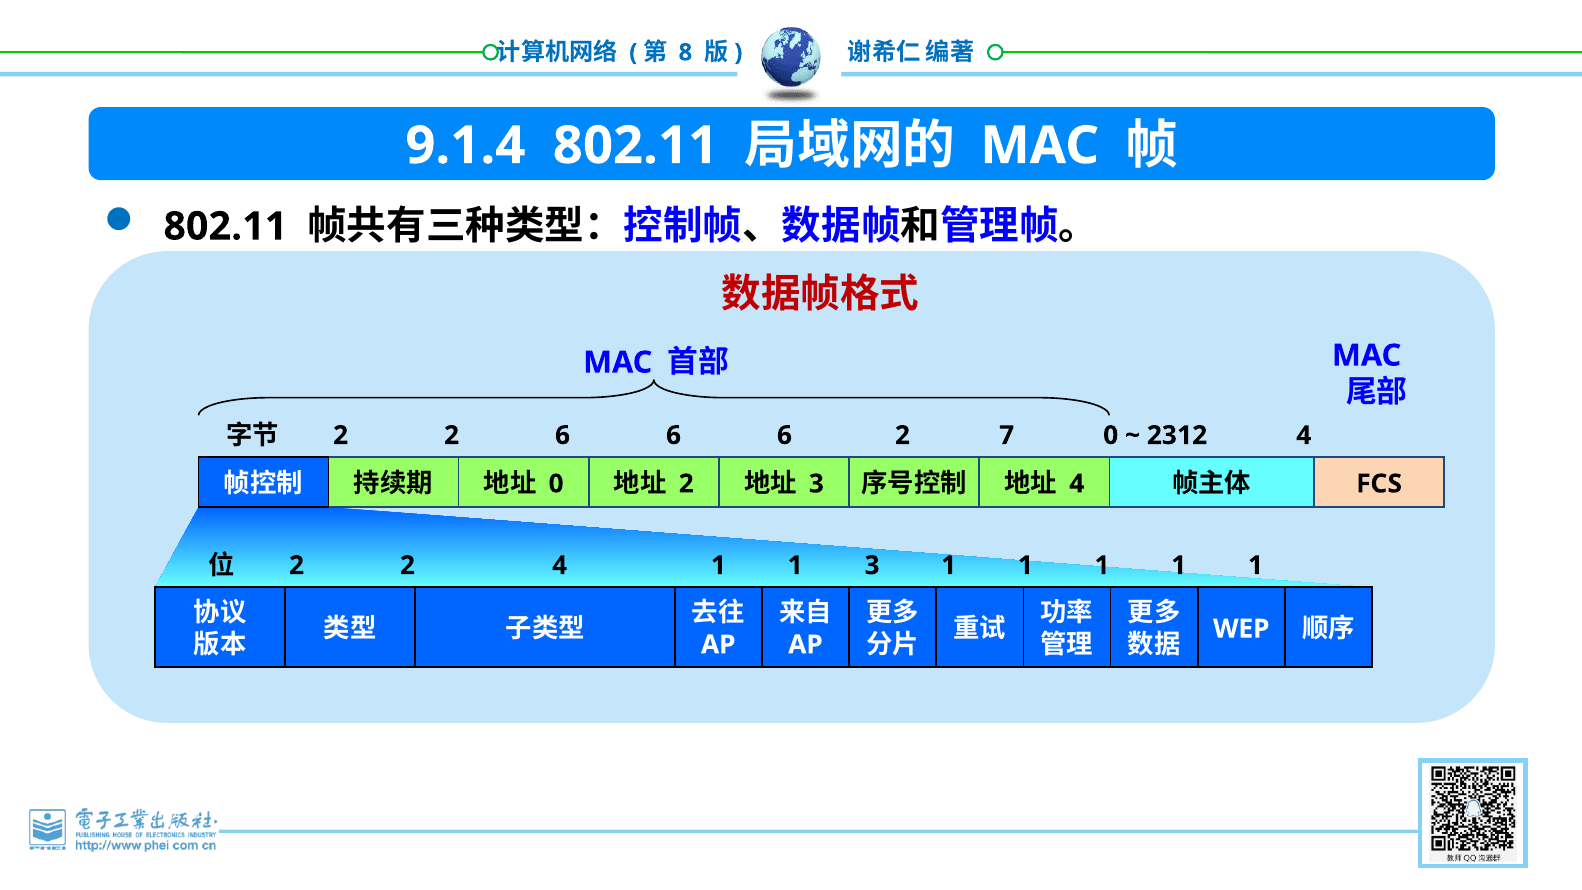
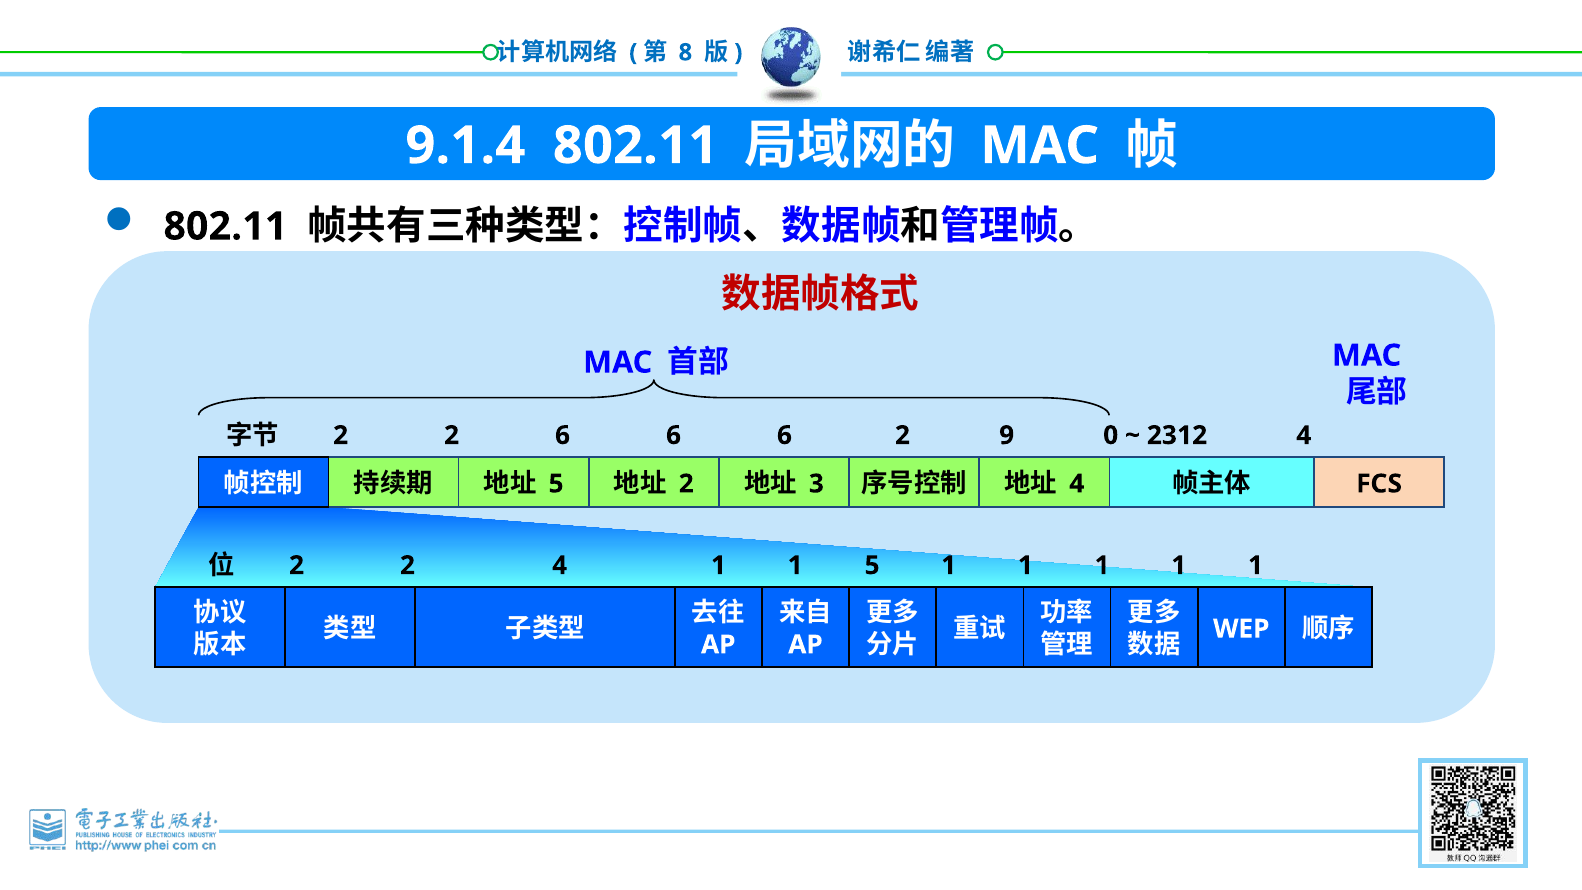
7: 7 -> 9
0 at (556, 484): 0 -> 5
1 3: 3 -> 5
